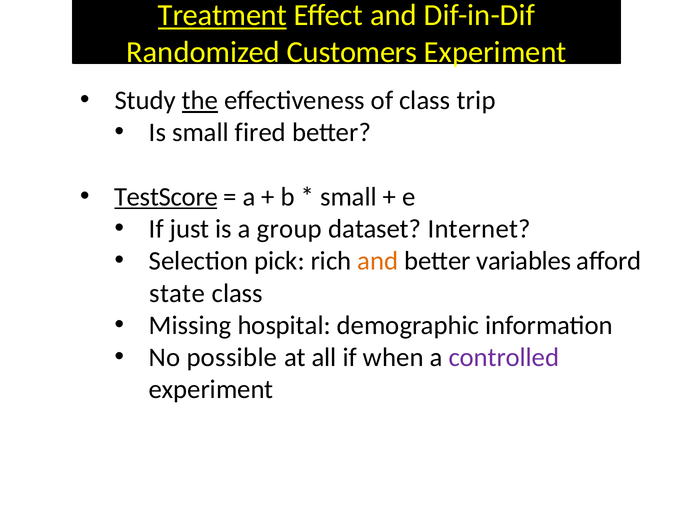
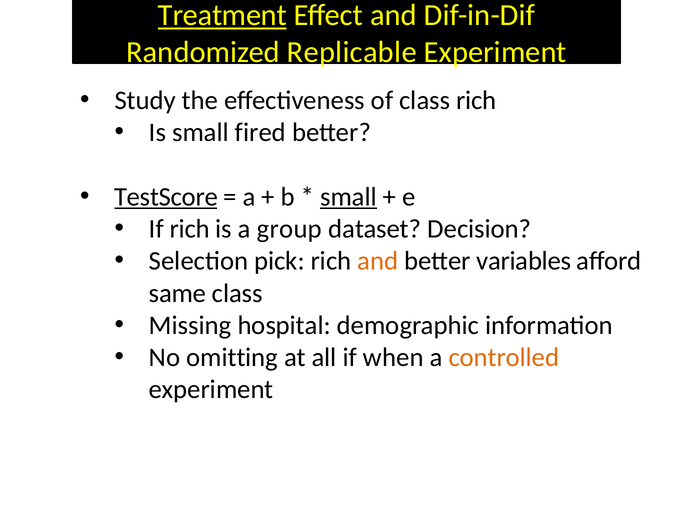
Customers: Customers -> Replicable
the underline: present -> none
class trip: trip -> rich
small at (349, 197) underline: none -> present
If just: just -> rich
Internet: Internet -> Decision
state: state -> same
possible: possible -> omitting
controlled colour: purple -> orange
